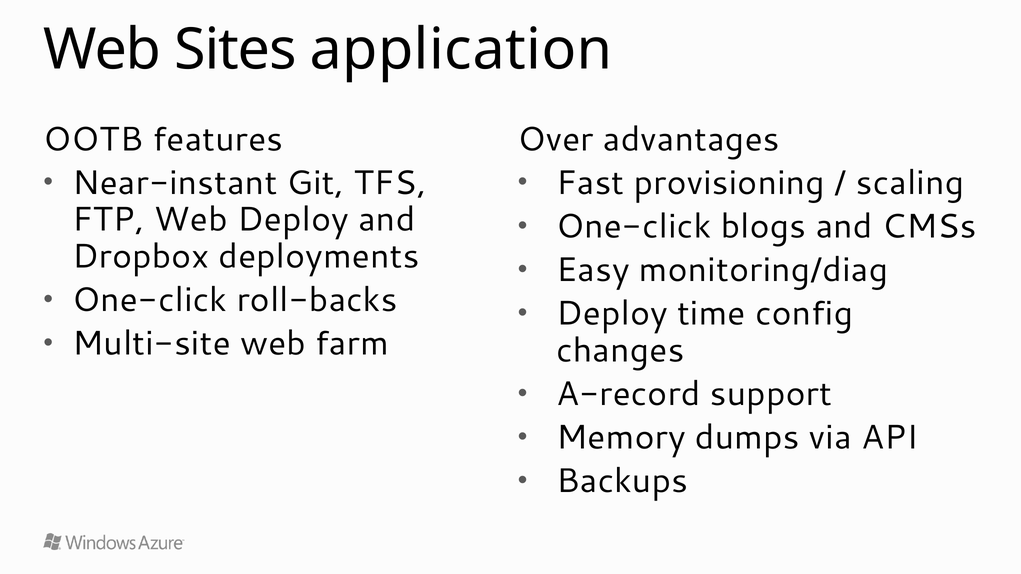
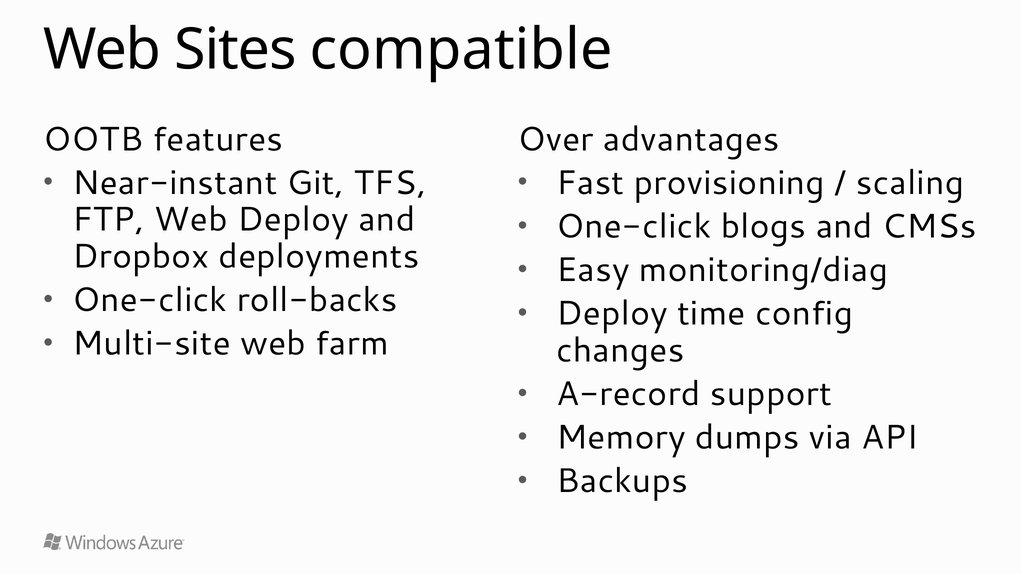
application: application -> compatible
